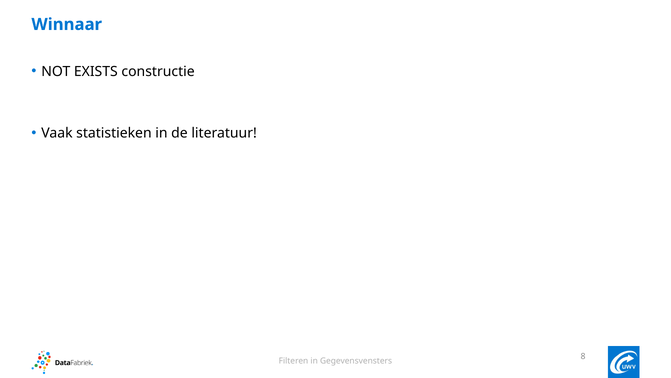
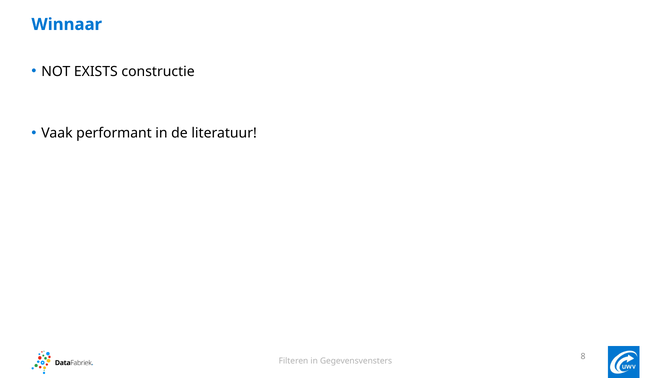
statistieken: statistieken -> performant
